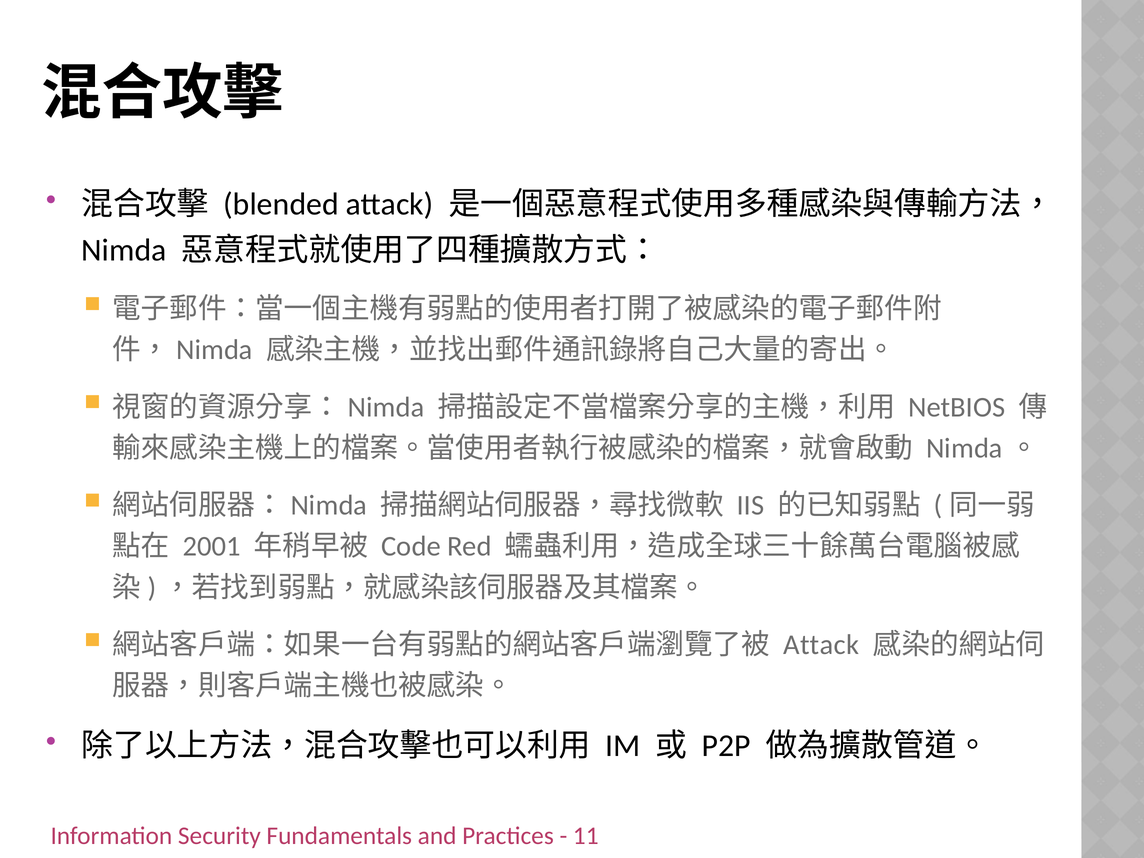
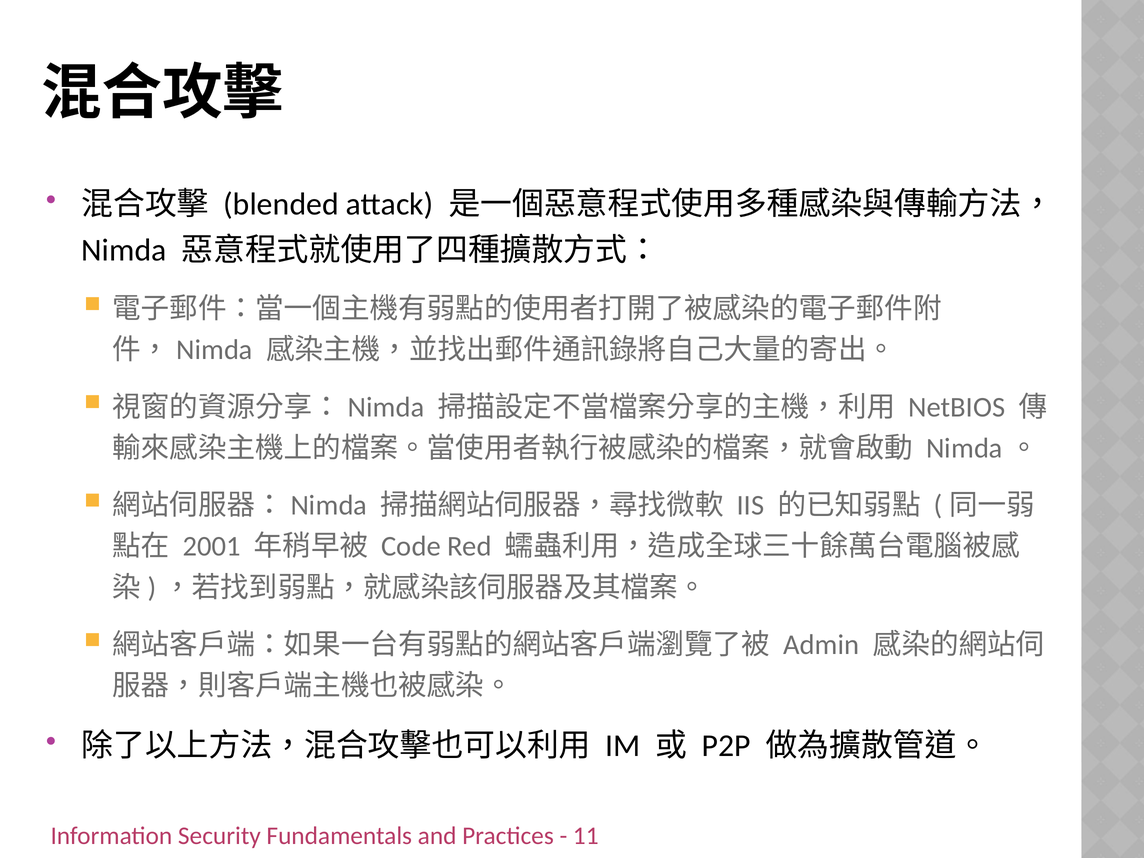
Attack at (821, 645): Attack -> Admin
